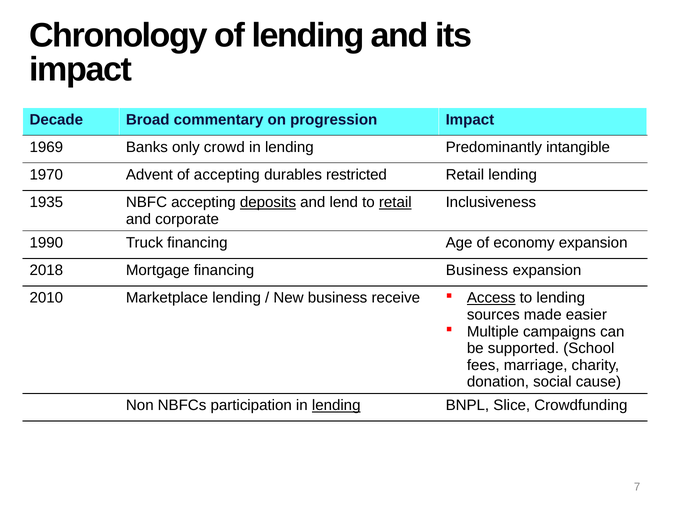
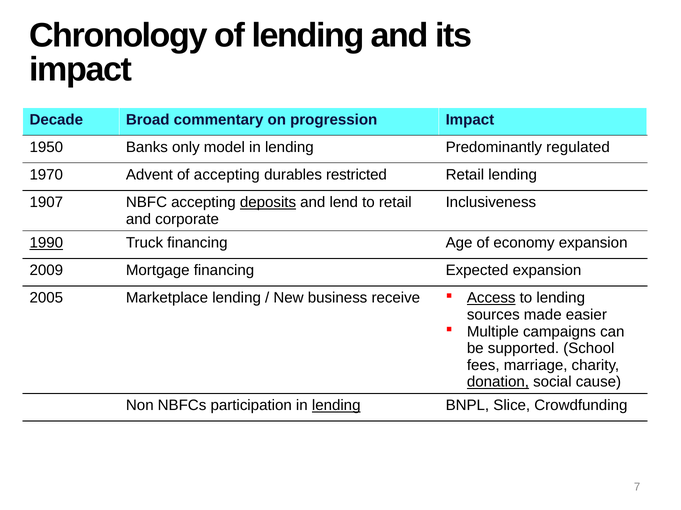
1969: 1969 -> 1950
crowd: crowd -> model
intangible: intangible -> regulated
1935: 1935 -> 1907
retail at (395, 203) underline: present -> none
1990 underline: none -> present
2018: 2018 -> 2009
financing Business: Business -> Expected
2010: 2010 -> 2005
donation underline: none -> present
